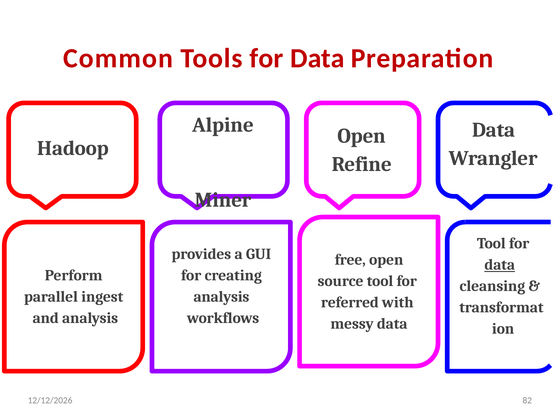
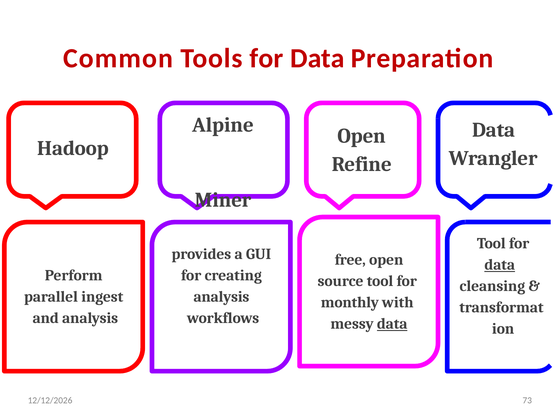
referred: referred -> monthly
data at (392, 324) underline: none -> present
82: 82 -> 73
